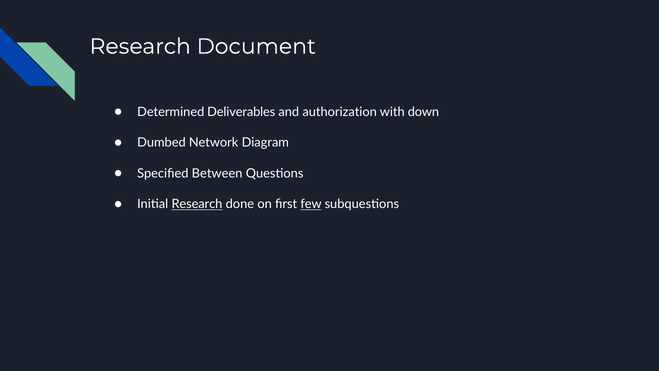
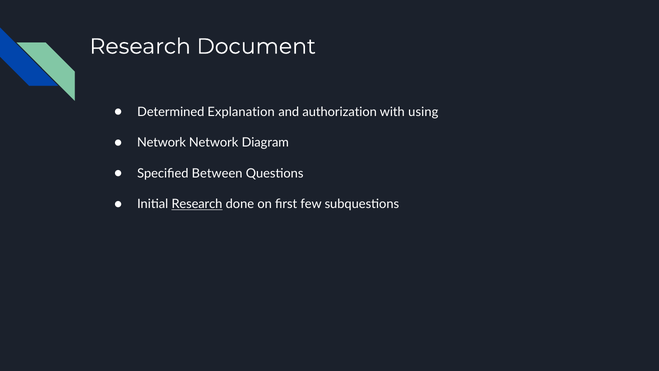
Deliverables: Deliverables -> Explanation
down: down -> using
Dumbed at (161, 142): Dumbed -> Network
few underline: present -> none
